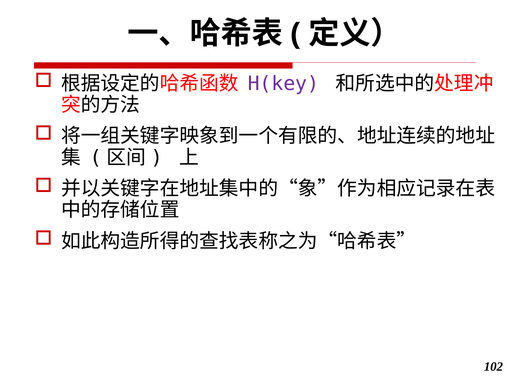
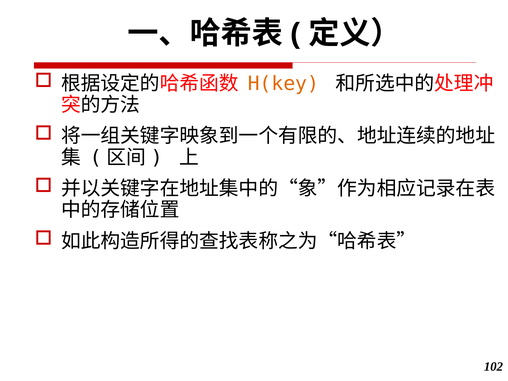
H(key colour: purple -> orange
